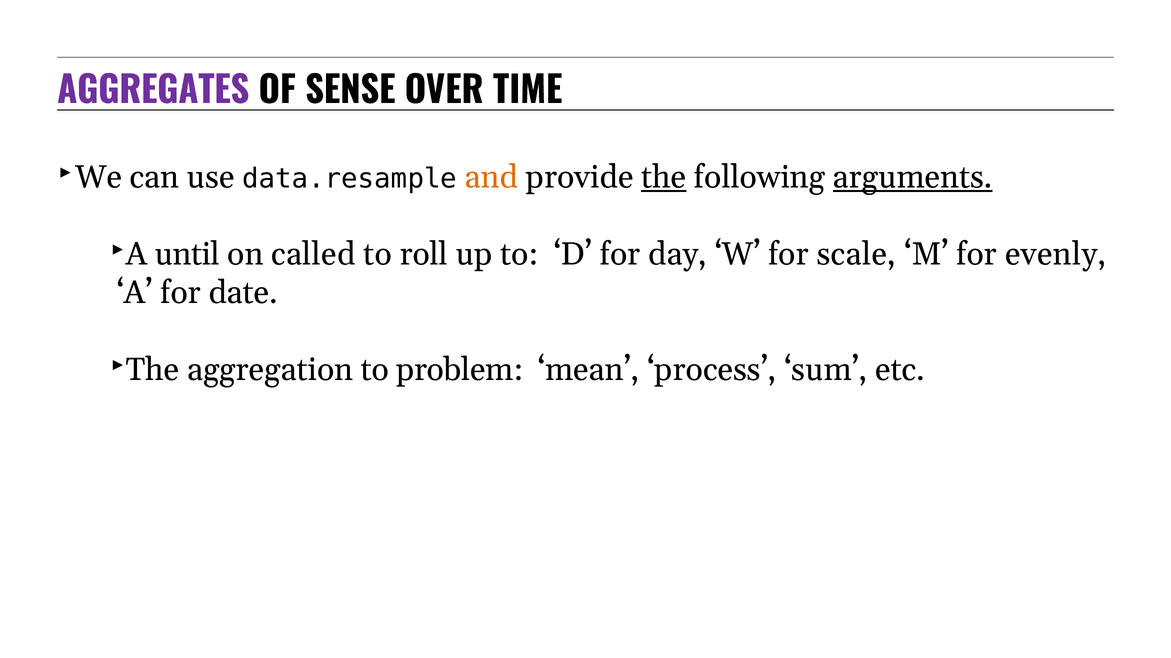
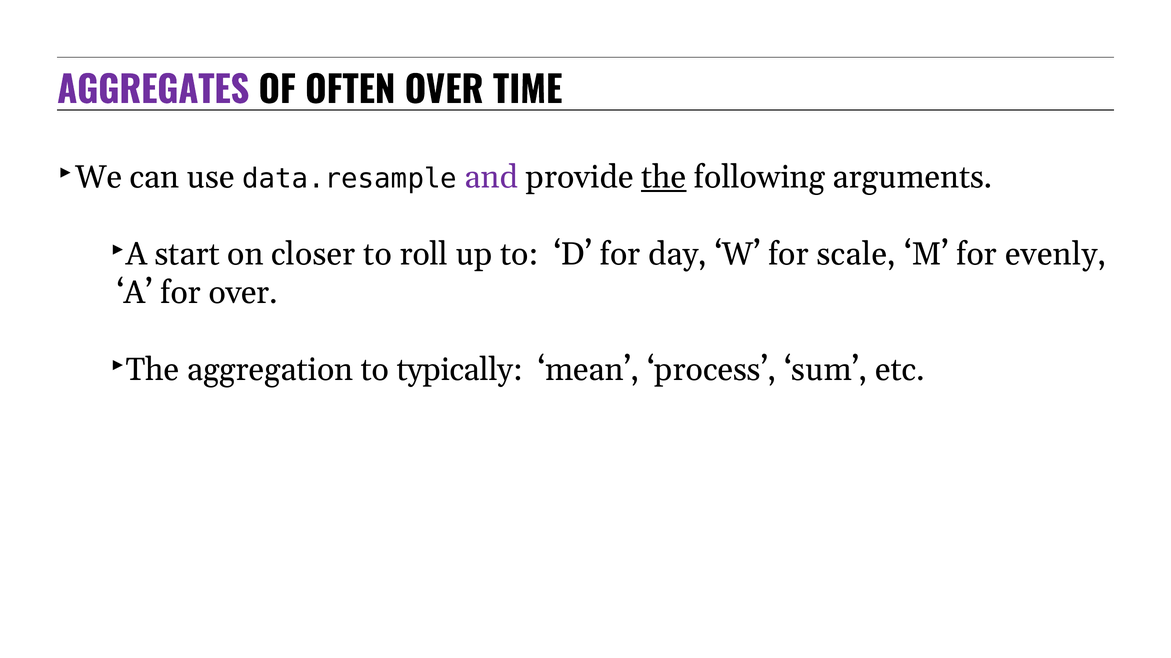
SENSE: SENSE -> OFTEN
and colour: orange -> purple
arguments underline: present -> none
until: until -> start
called: called -> closer
for date: date -> over
problem: problem -> typically
